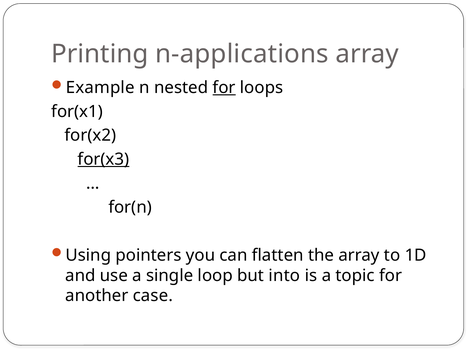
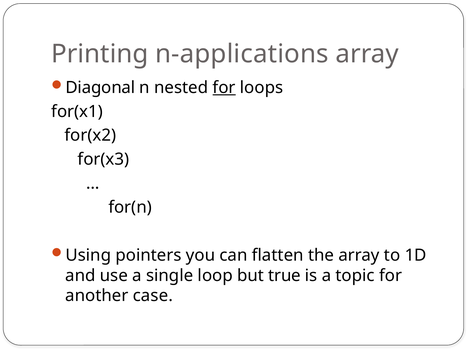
Example: Example -> Diagonal
for(x3 underline: present -> none
into: into -> true
